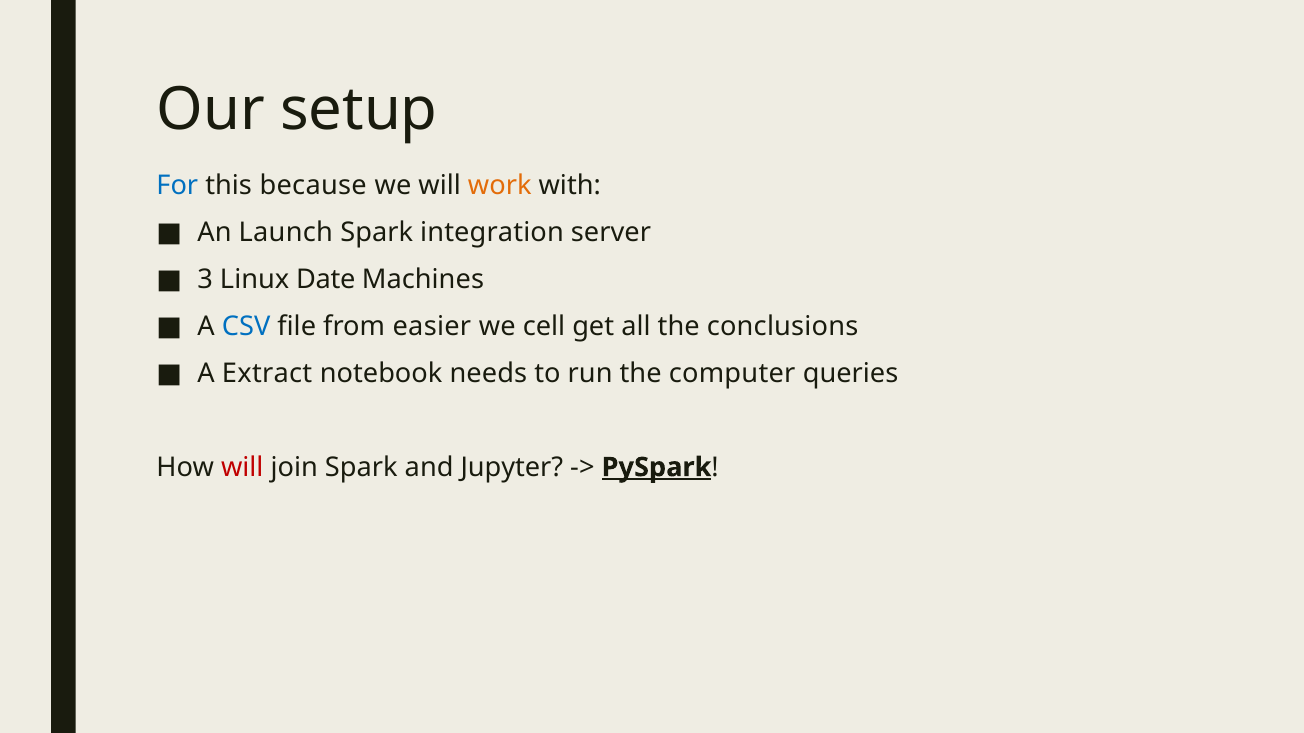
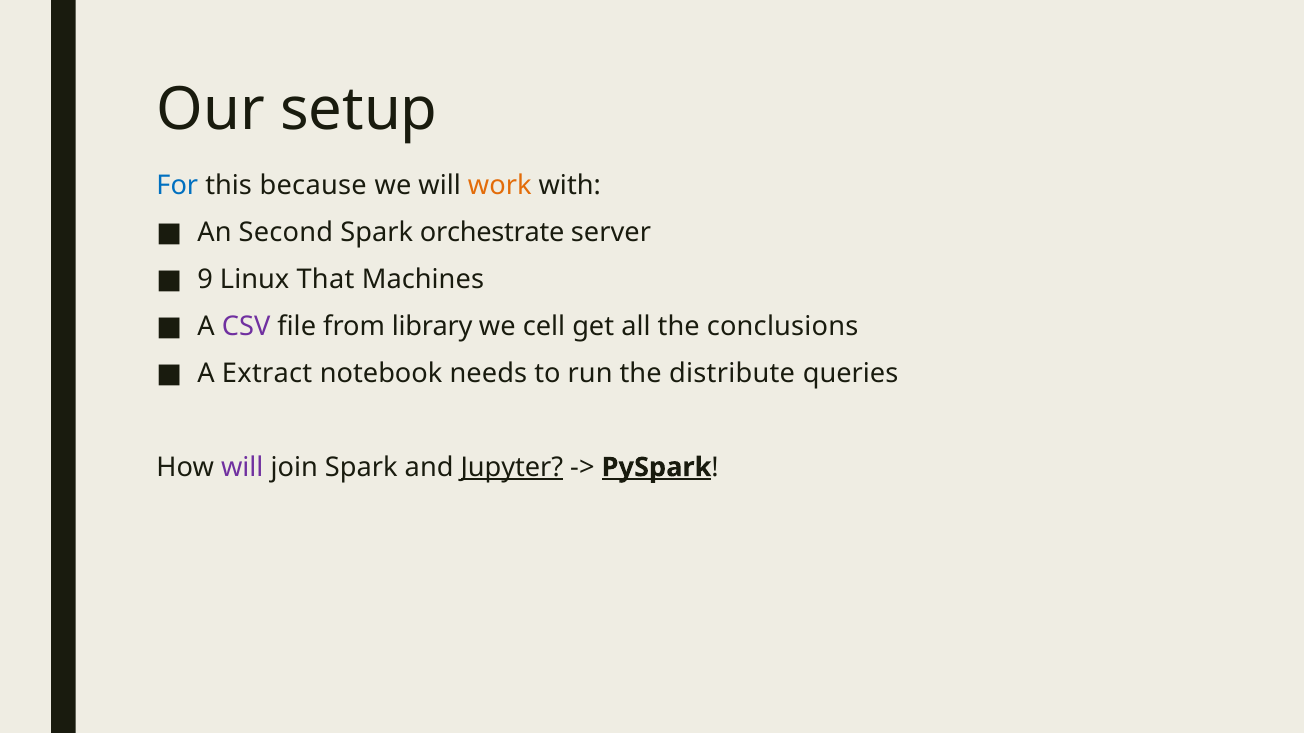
Launch: Launch -> Second
integration: integration -> orchestrate
3: 3 -> 9
Date: Date -> That
CSV colour: blue -> purple
easier: easier -> library
computer: computer -> distribute
will at (242, 468) colour: red -> purple
Jupyter underline: none -> present
